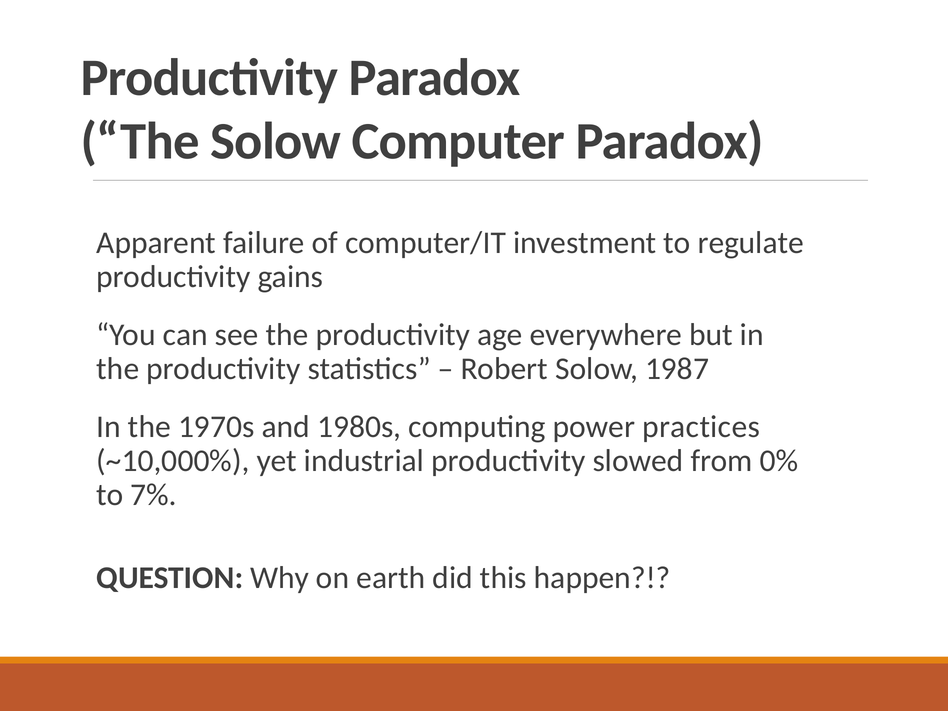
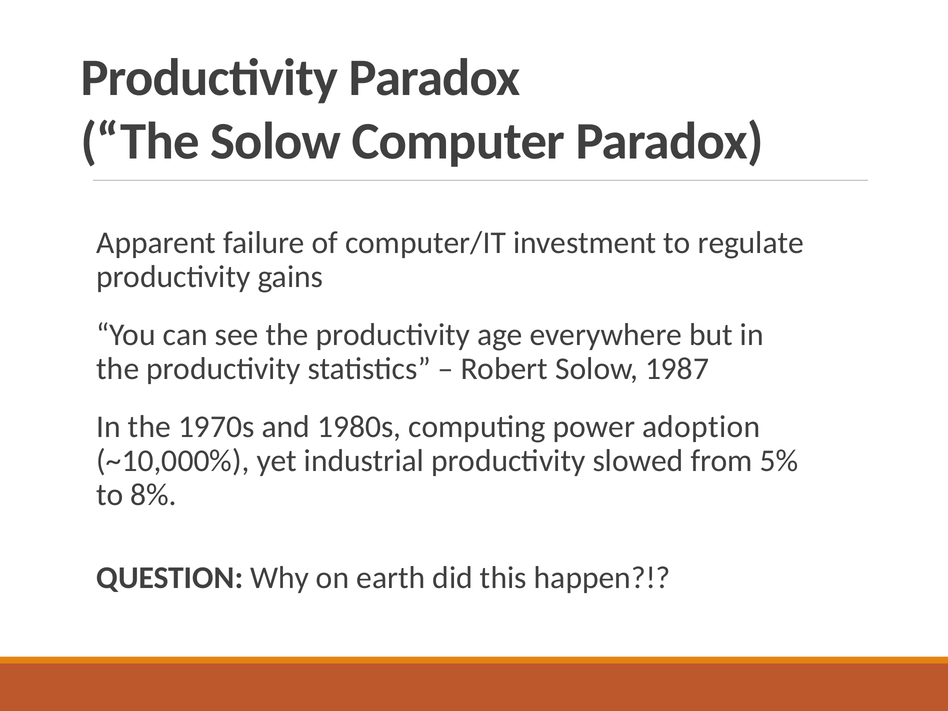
practices: practices -> adoption
0%: 0% -> 5%
7%: 7% -> 8%
